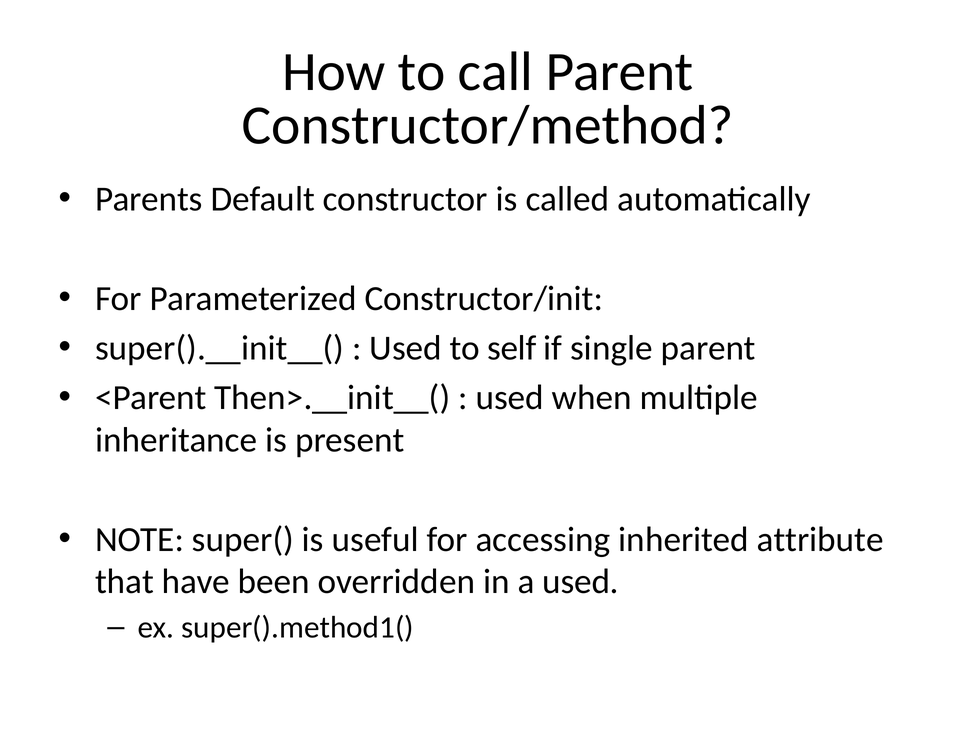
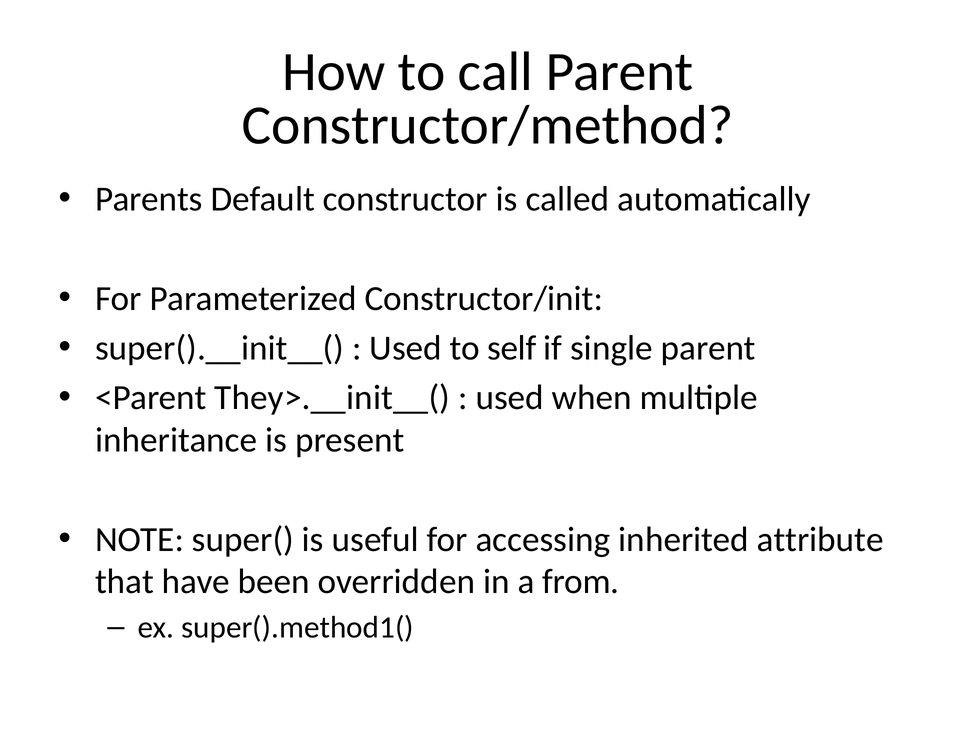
Then>.__init__(: Then>.__init__( -> They>.__init__(
a used: used -> from
